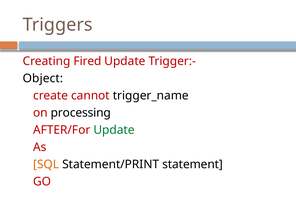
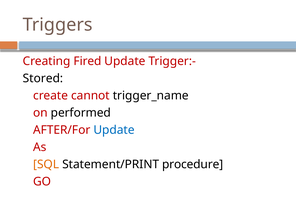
Object: Object -> Stored
processing: processing -> performed
Update at (114, 130) colour: green -> blue
statement: statement -> procedure
